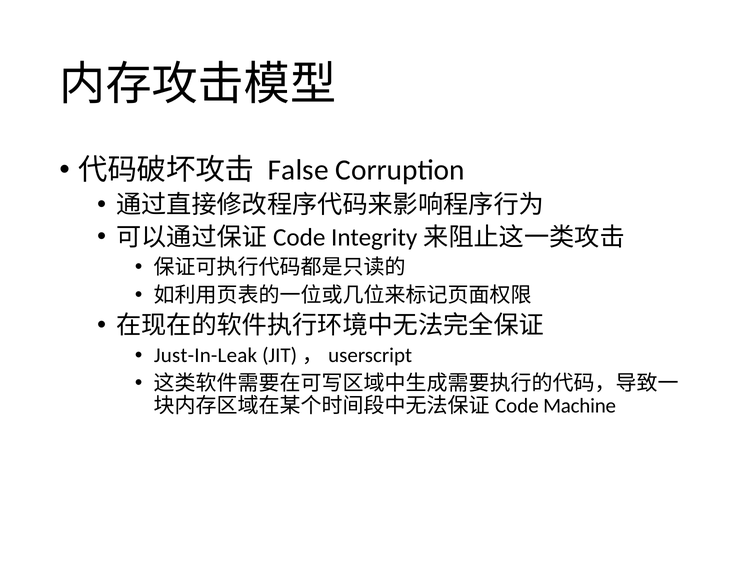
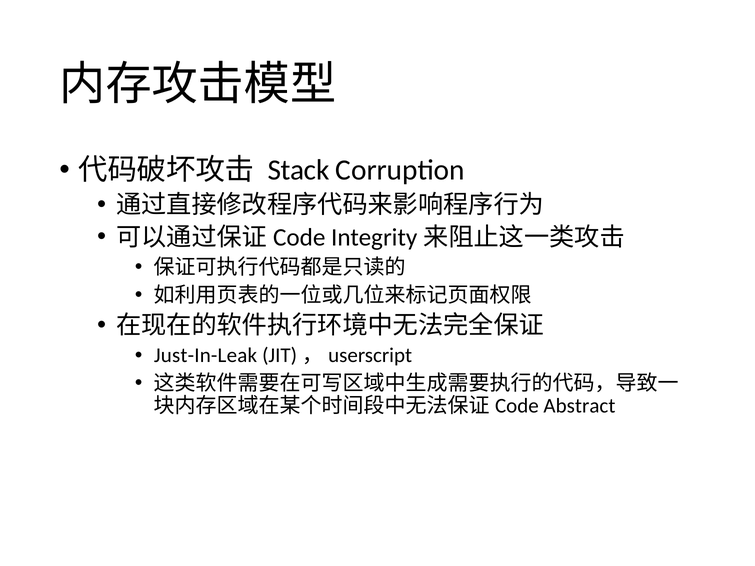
False: False -> Stack
Machine: Machine -> Abstract
